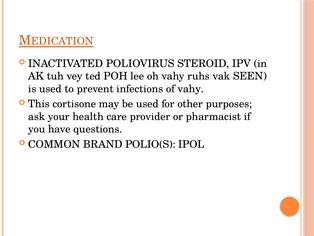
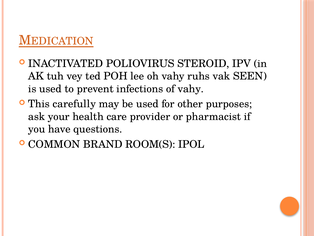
cortisone: cortisone -> carefully
POLIO(S: POLIO(S -> ROOM(S
